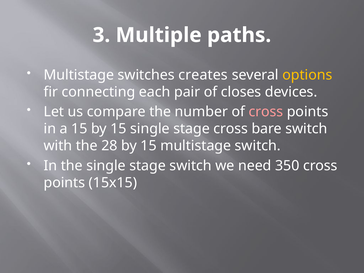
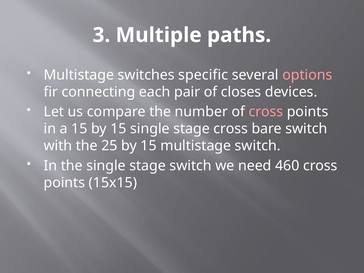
creates: creates -> specific
options colour: yellow -> pink
28: 28 -> 25
350: 350 -> 460
